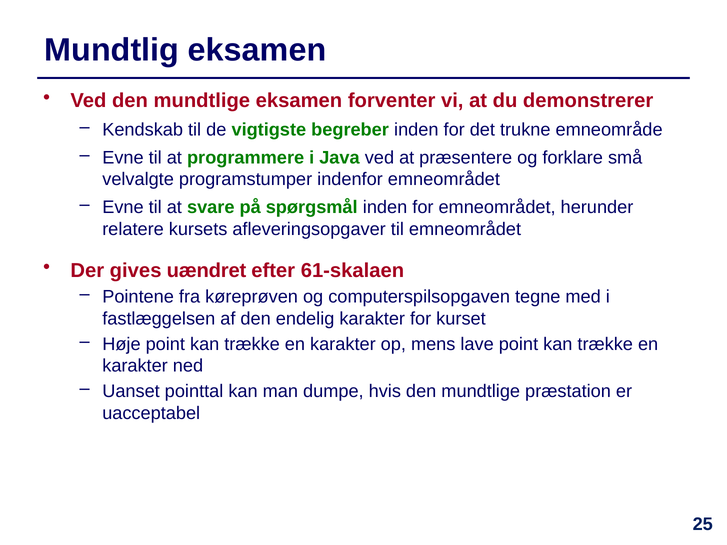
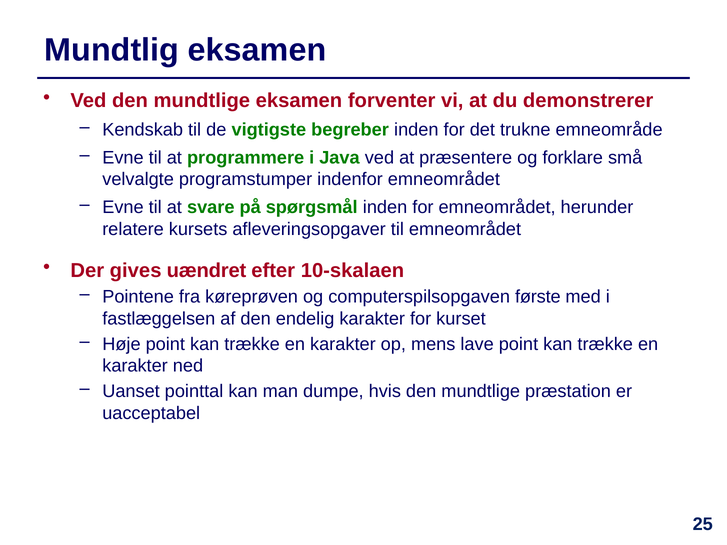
61-skalaen: 61-skalaen -> 10-skalaen
tegne: tegne -> første
